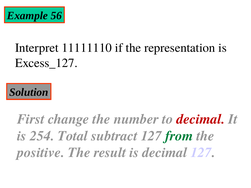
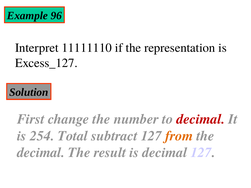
56: 56 -> 96
from colour: green -> orange
positive at (41, 153): positive -> decimal
